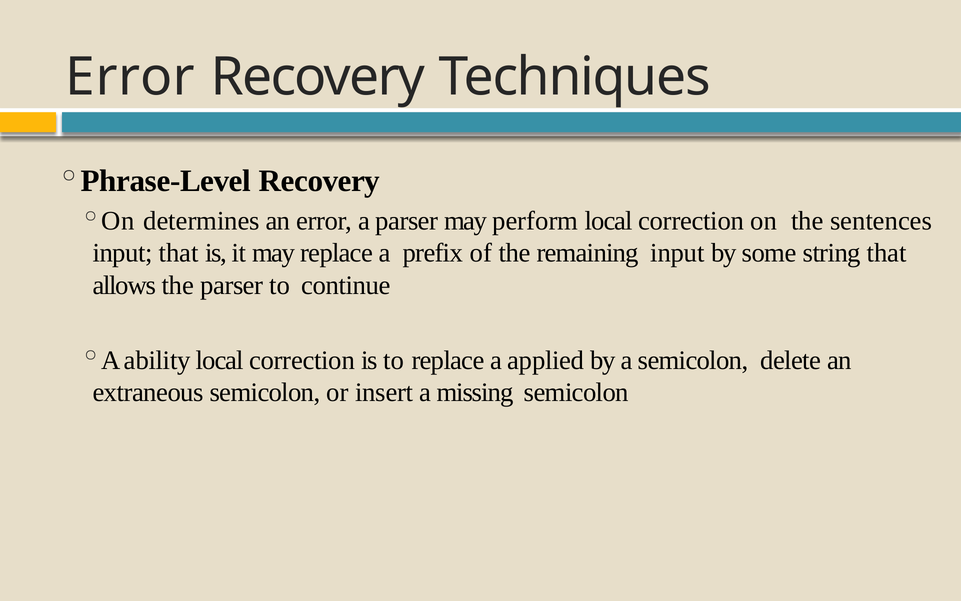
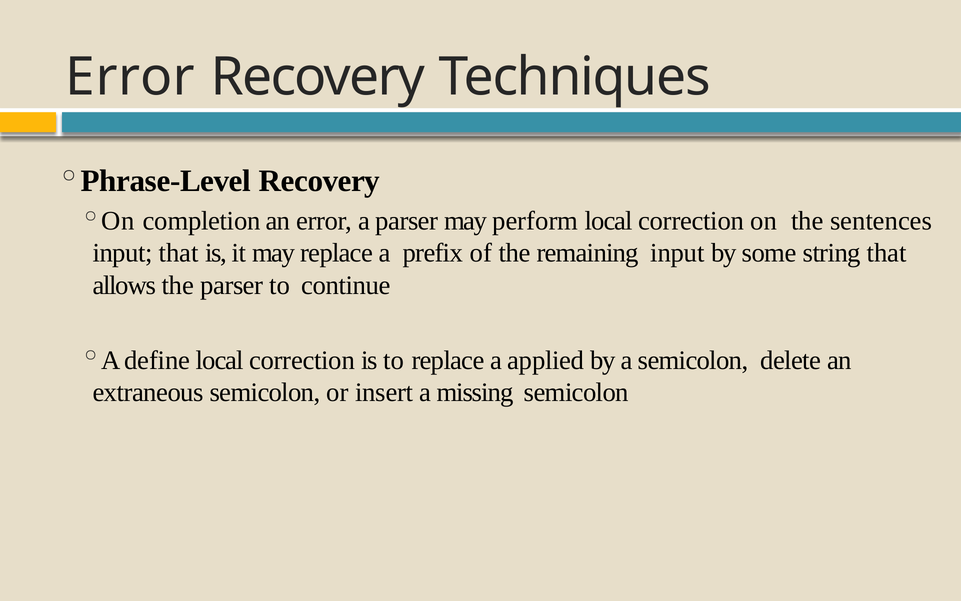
determines: determines -> completion
ability: ability -> define
